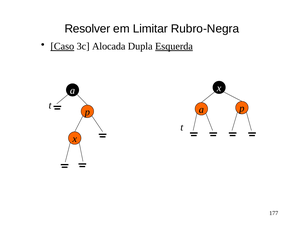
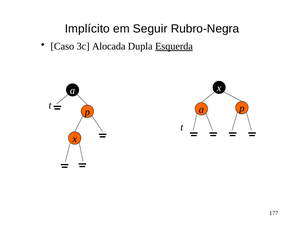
Resolver: Resolver -> Implícito
Limitar: Limitar -> Seguir
Caso underline: present -> none
